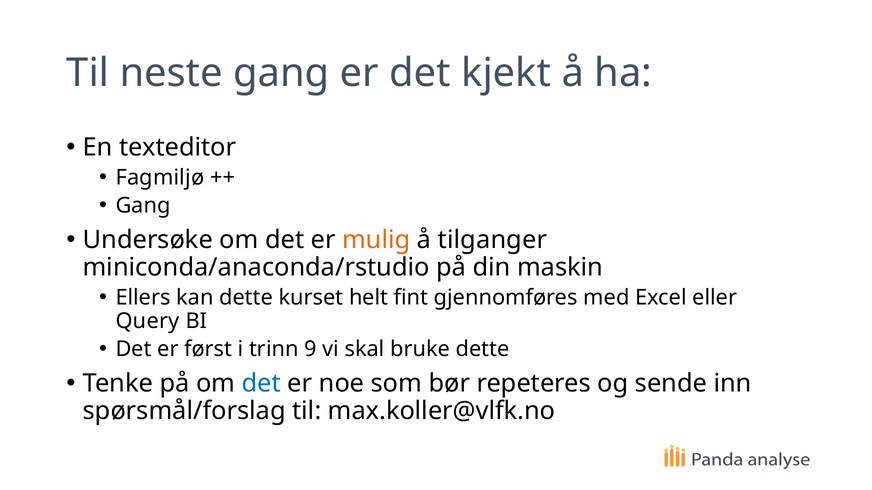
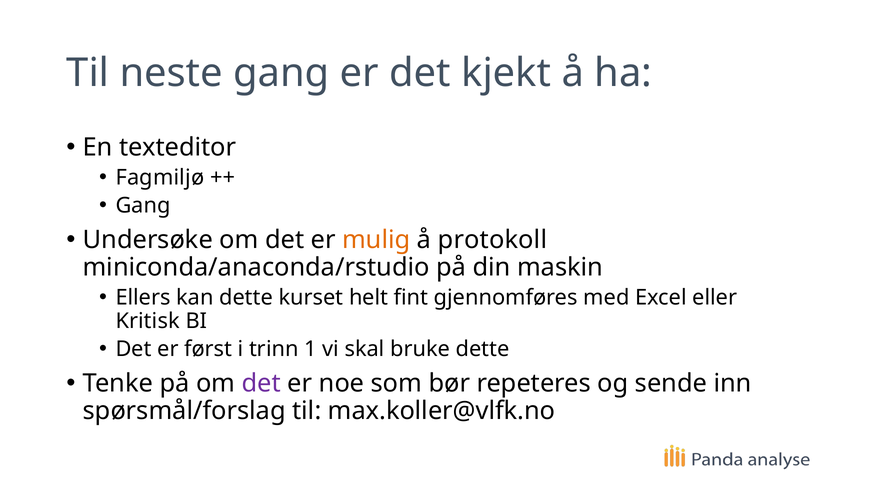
tilganger: tilganger -> protokoll
Query: Query -> Kritisk
9: 9 -> 1
det at (261, 384) colour: blue -> purple
